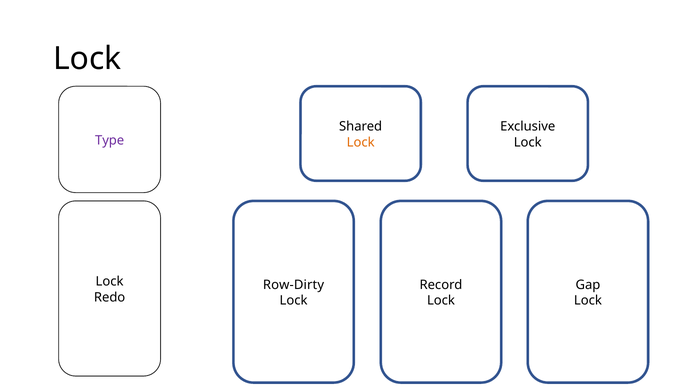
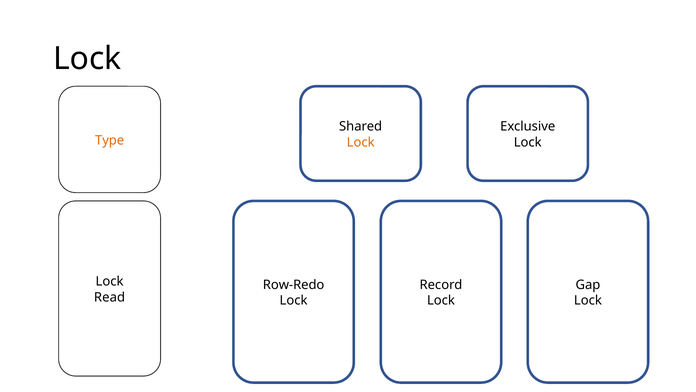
Type colour: purple -> orange
Row-Dirty: Row-Dirty -> Row-Redo
Redo: Redo -> Read
